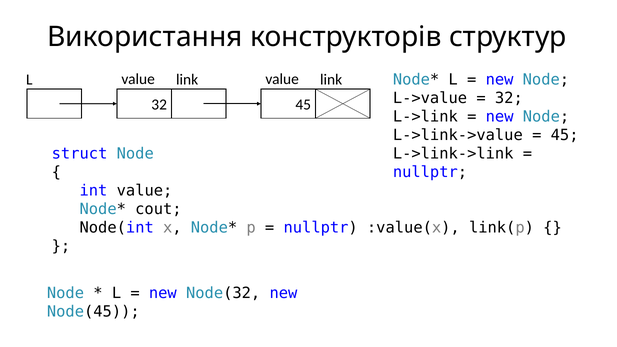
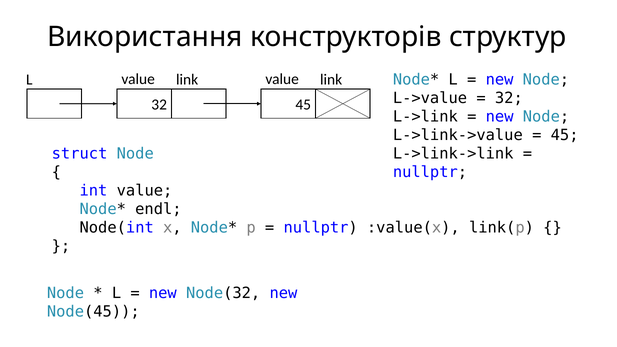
cout: cout -> endl
